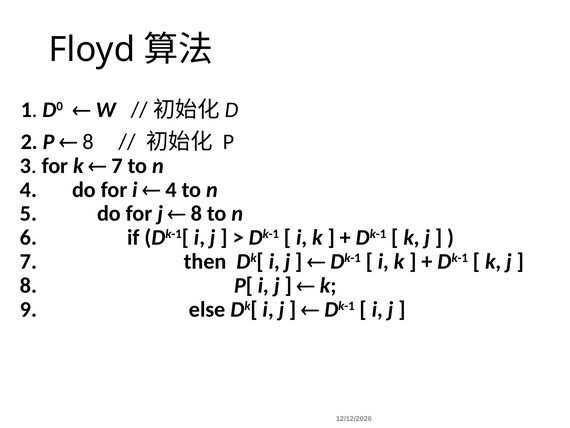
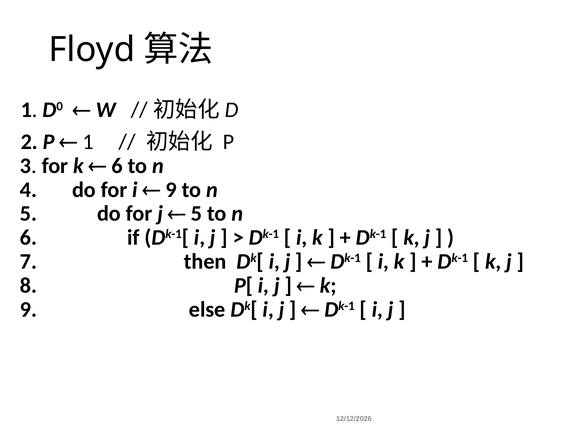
8 at (88, 142): 8 -> 1
7 at (117, 166): 7 -> 6
4 at (171, 189): 4 -> 9
8 at (196, 213): 8 -> 5
